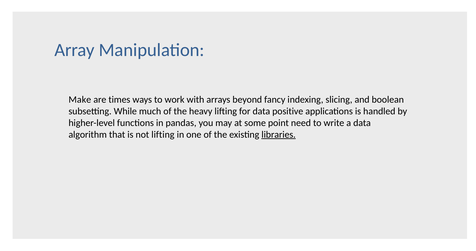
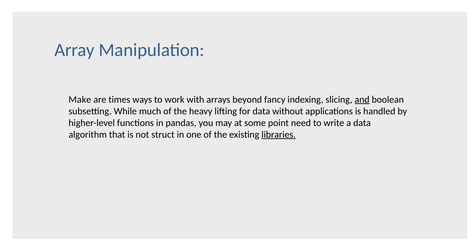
and underline: none -> present
positive: positive -> without
not lifting: lifting -> struct
